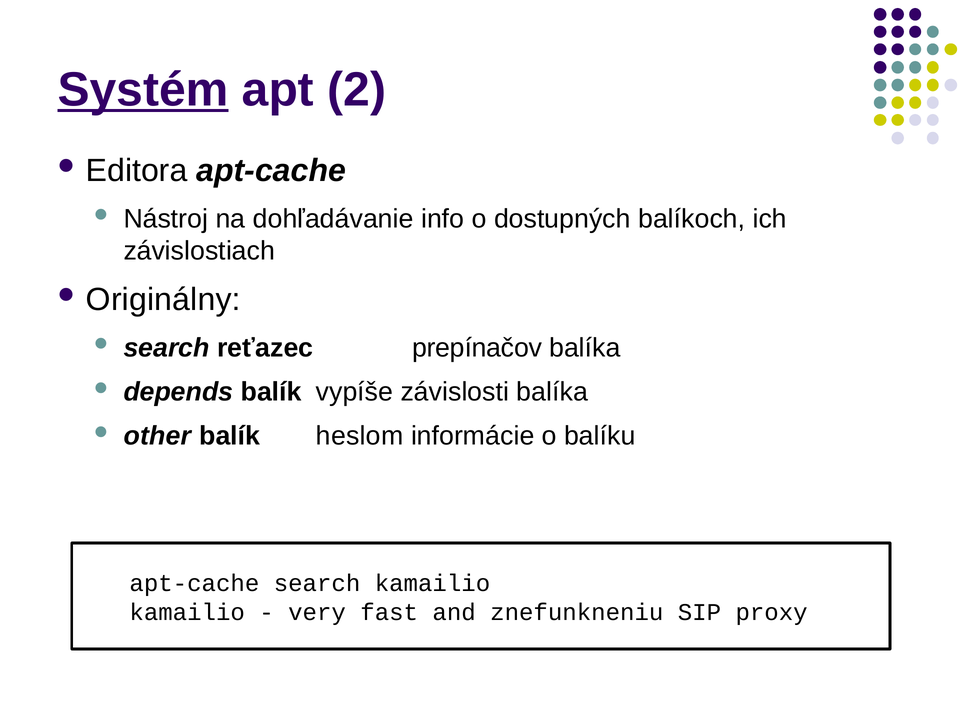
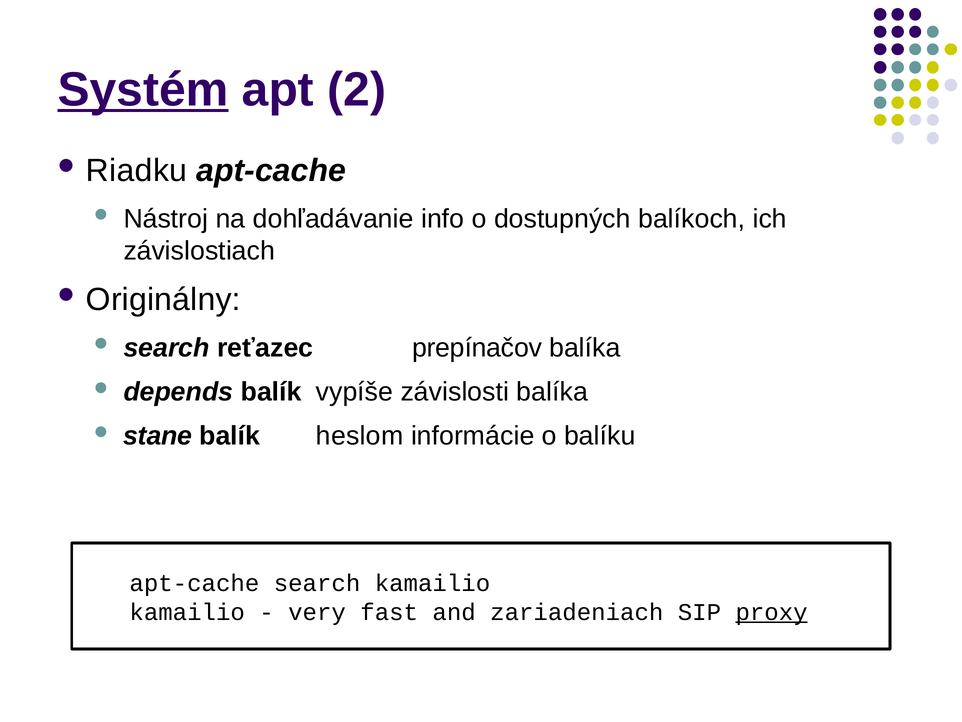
Editora: Editora -> Riadku
other: other -> stane
znefunkneniu: znefunkneniu -> zariadeniach
proxy underline: none -> present
